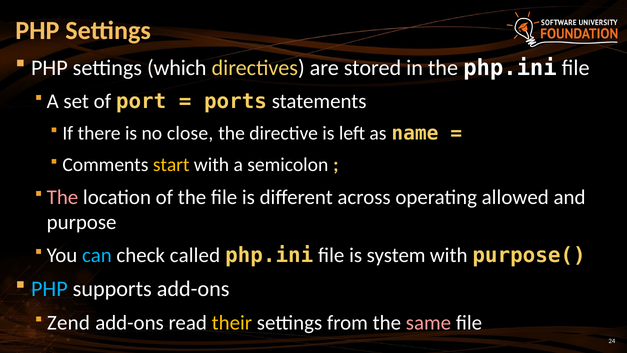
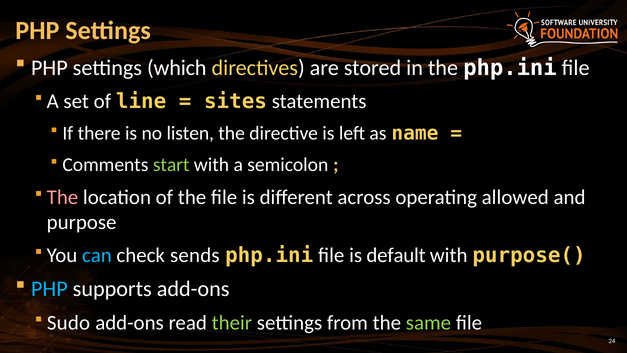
port: port -> line
ports: ports -> sites
close: close -> listen
start colour: yellow -> light green
called: called -> sends
system: system -> default
Zend: Zend -> Sudo
their colour: yellow -> light green
same colour: pink -> light green
